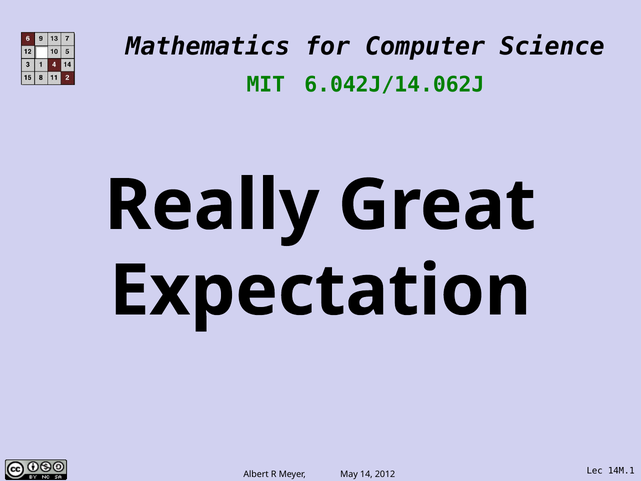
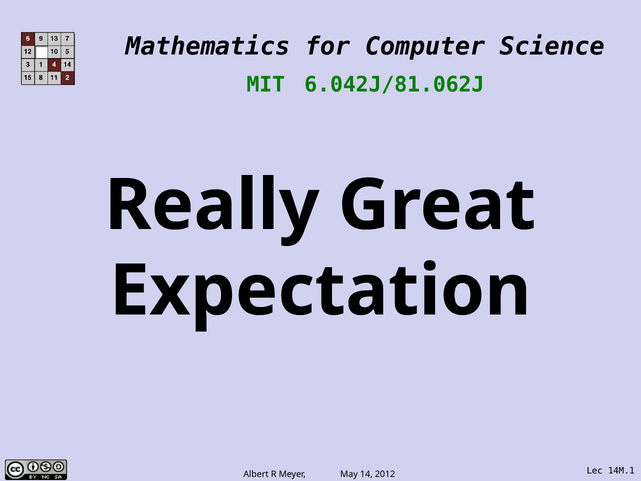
6.042J/14.062J: 6.042J/14.062J -> 6.042J/81.062J
